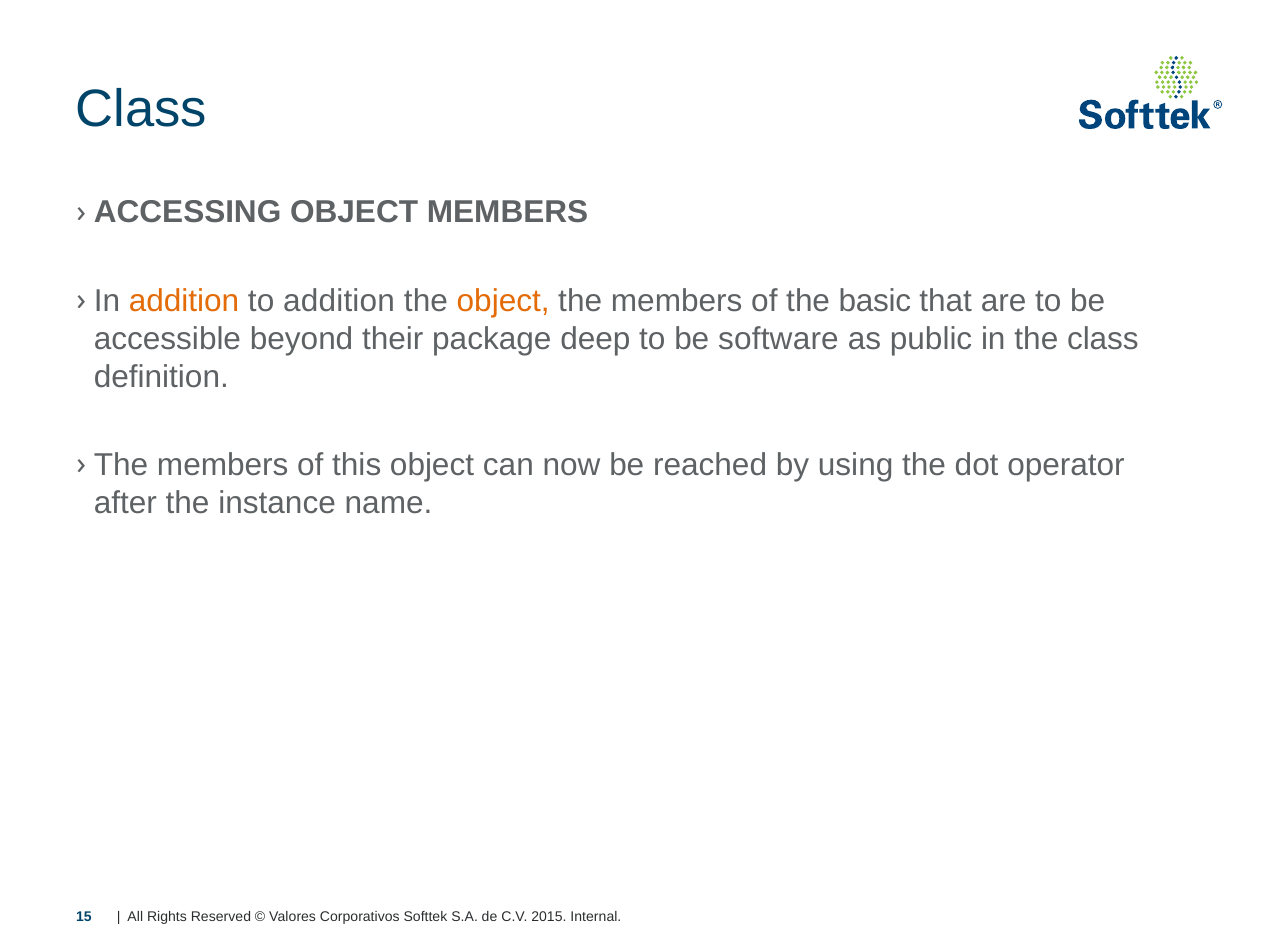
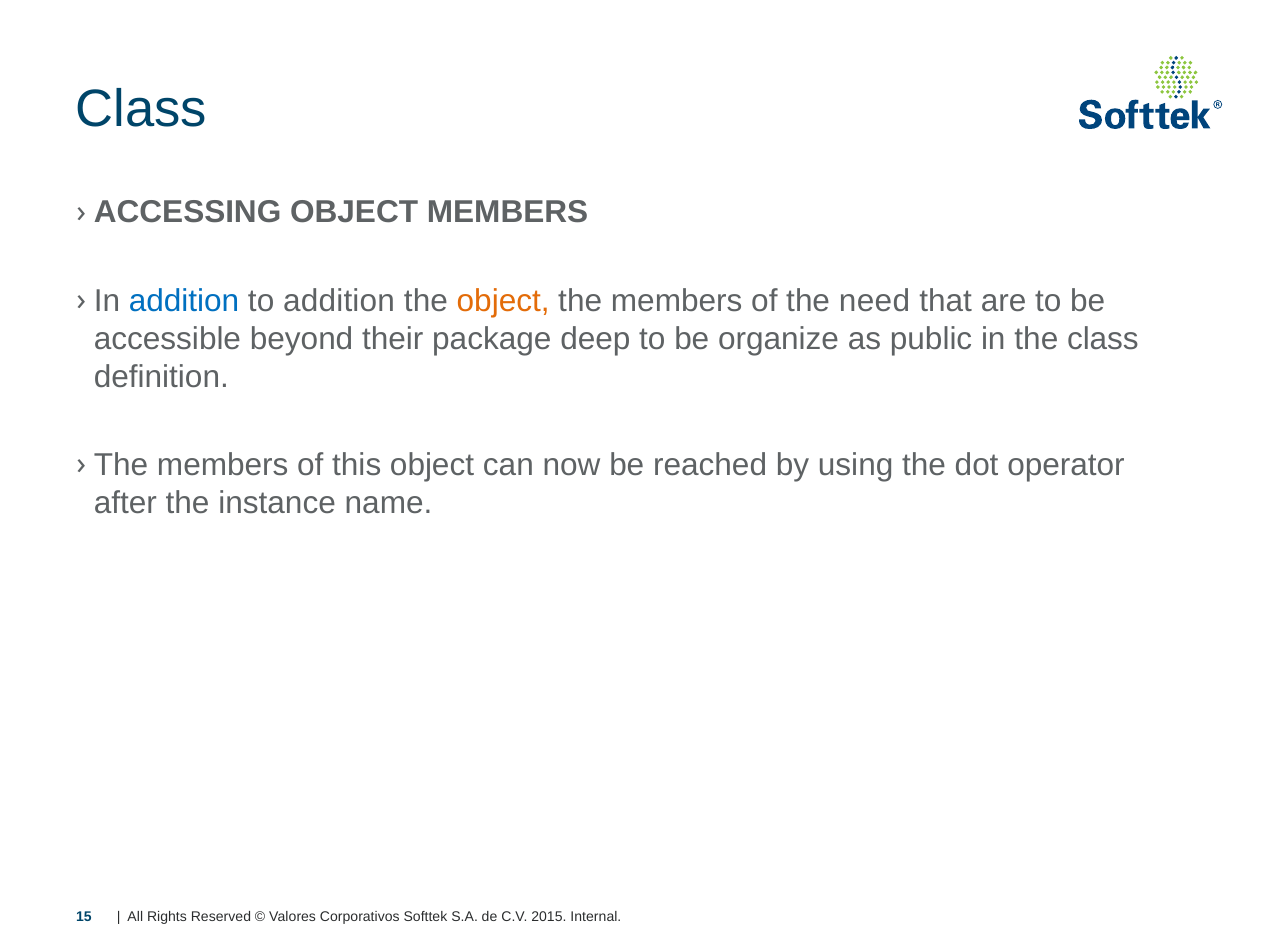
addition at (184, 301) colour: orange -> blue
basic: basic -> need
software: software -> organize
